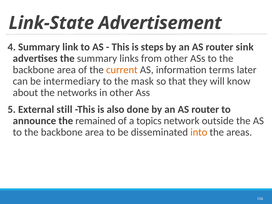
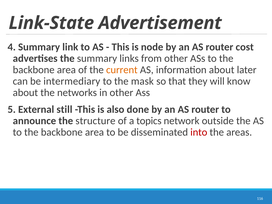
steps: steps -> node
sink: sink -> cost
information terms: terms -> about
remained: remained -> structure
into colour: orange -> red
